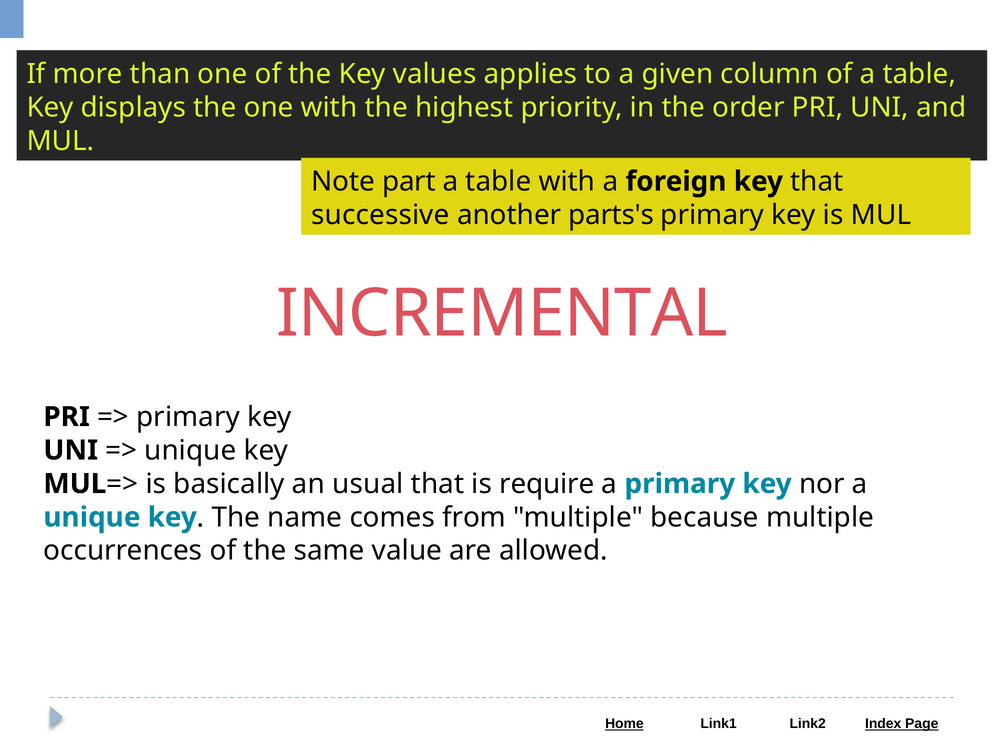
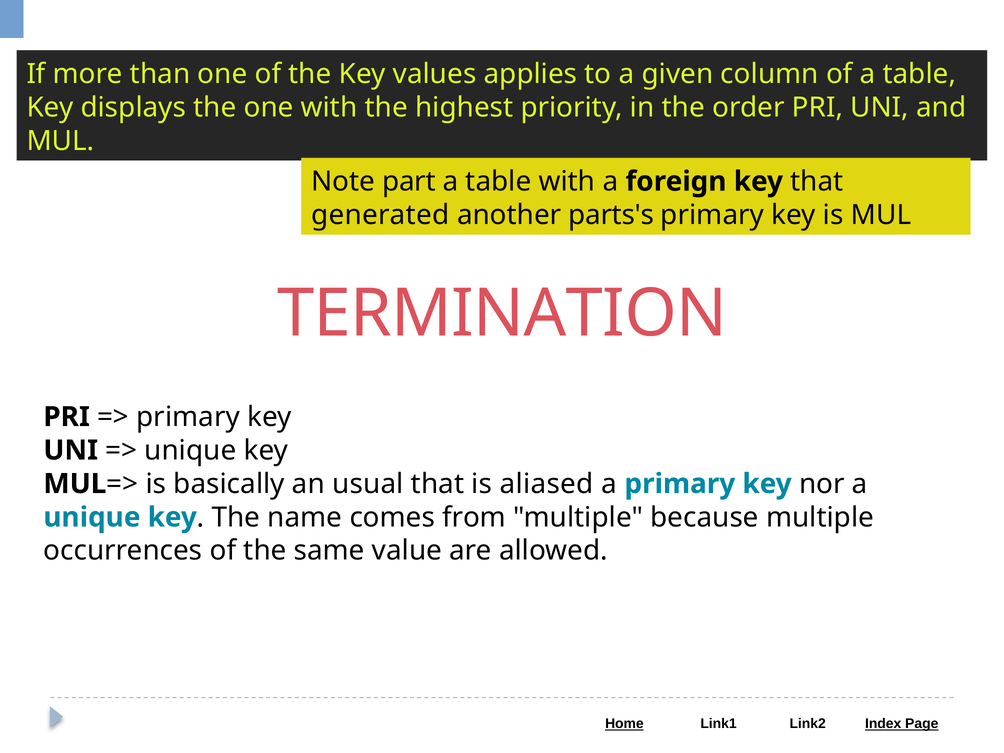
successive: successive -> generated
INCREMENTAL: INCREMENTAL -> TERMINATION
require: require -> aliased
